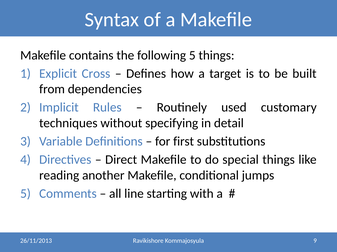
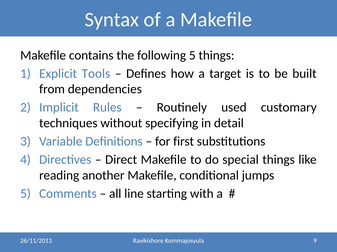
Cross: Cross -> Tools
